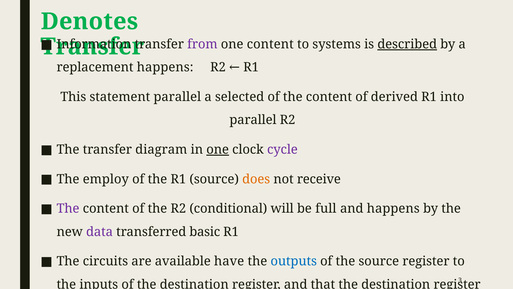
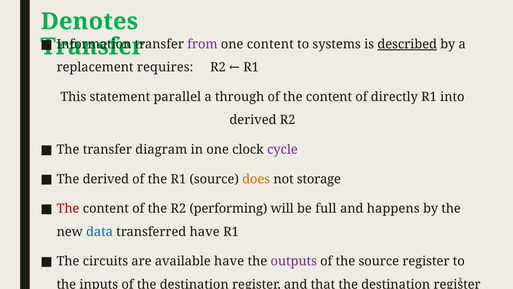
replacement happens: happens -> requires
selected: selected -> through
derived: derived -> directly
parallel at (253, 120): parallel -> derived
one at (218, 149) underline: present -> none
The employ: employ -> derived
receive: receive -> storage
The at (68, 208) colour: purple -> red
conditional: conditional -> performing
data colour: purple -> blue
transferred basic: basic -> have
outputs colour: blue -> purple
